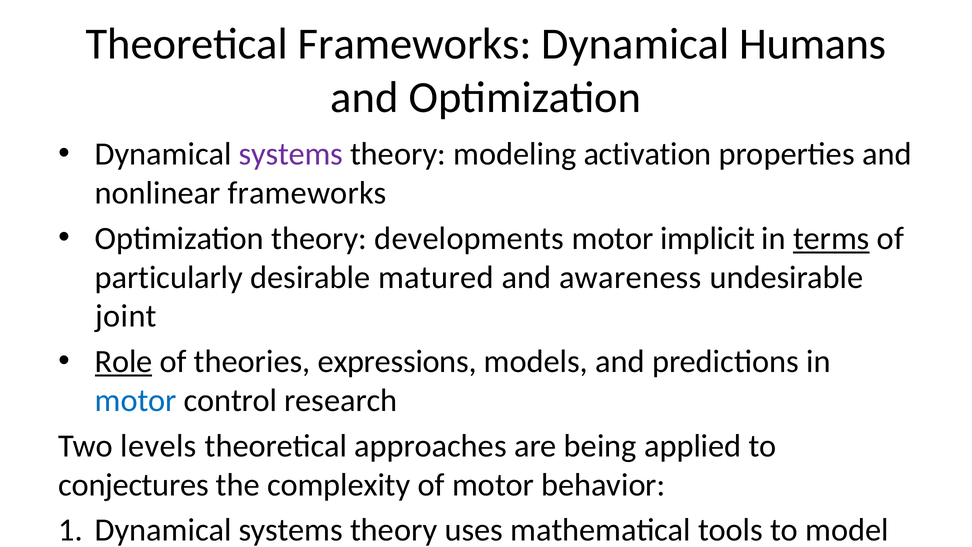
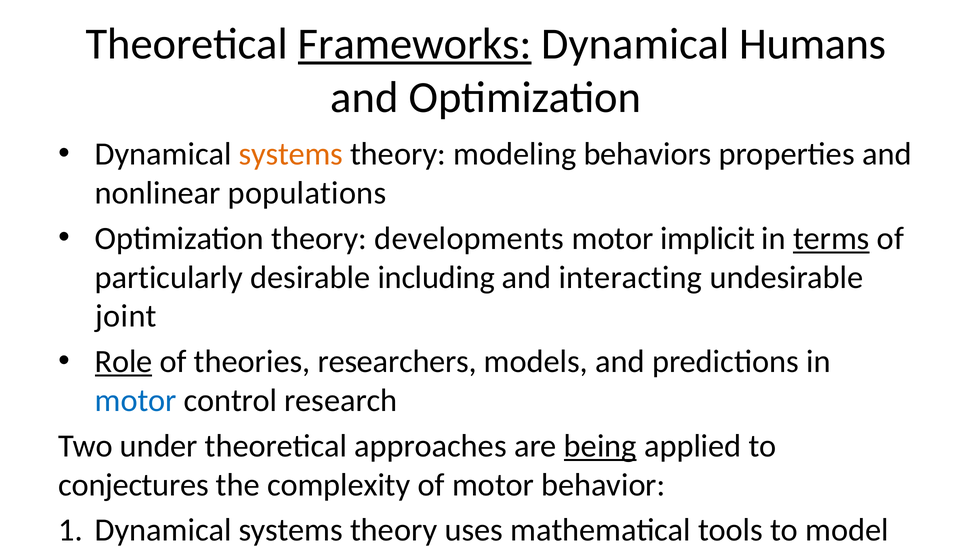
Frameworks at (415, 44) underline: none -> present
systems at (291, 154) colour: purple -> orange
activation: activation -> behaviors
nonlinear frameworks: frameworks -> populations
matured: matured -> including
awareness: awareness -> interacting
expressions: expressions -> researchers
levels: levels -> under
being underline: none -> present
